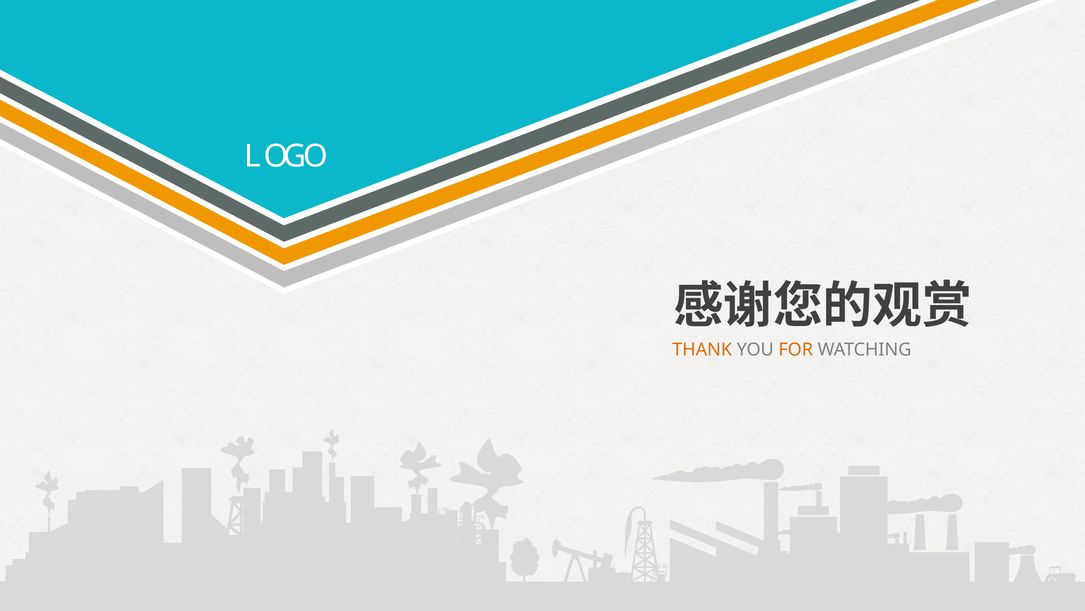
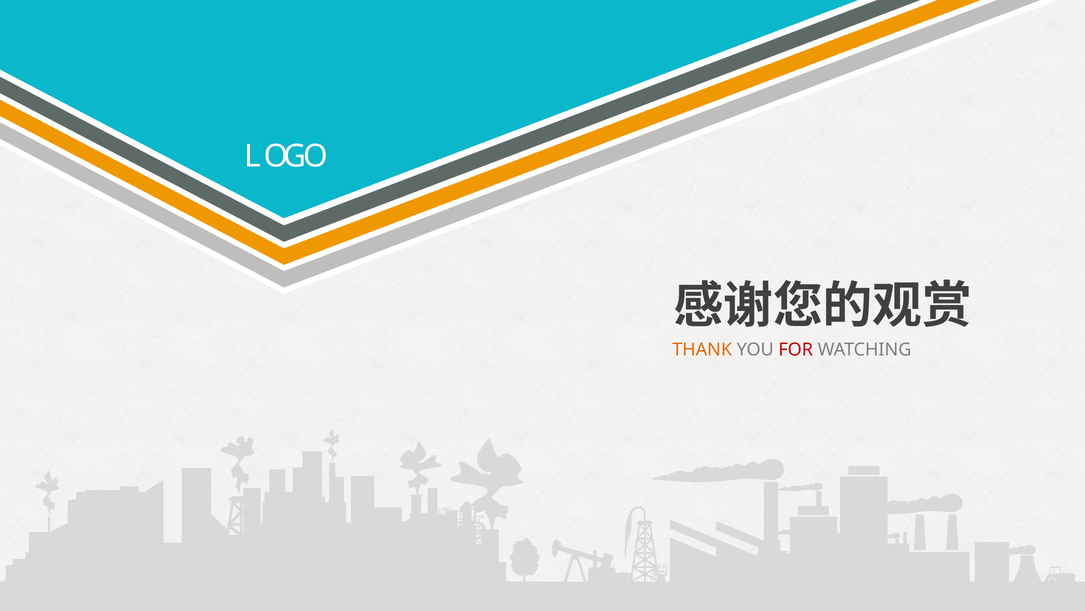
FOR colour: orange -> red
